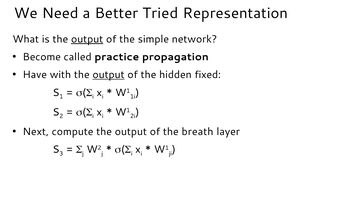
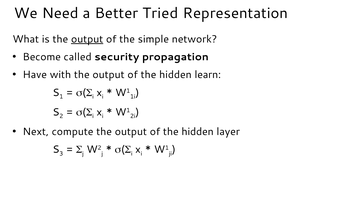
practice: practice -> security
output at (109, 75) underline: present -> none
fixed: fixed -> learn
breath at (198, 132): breath -> hidden
